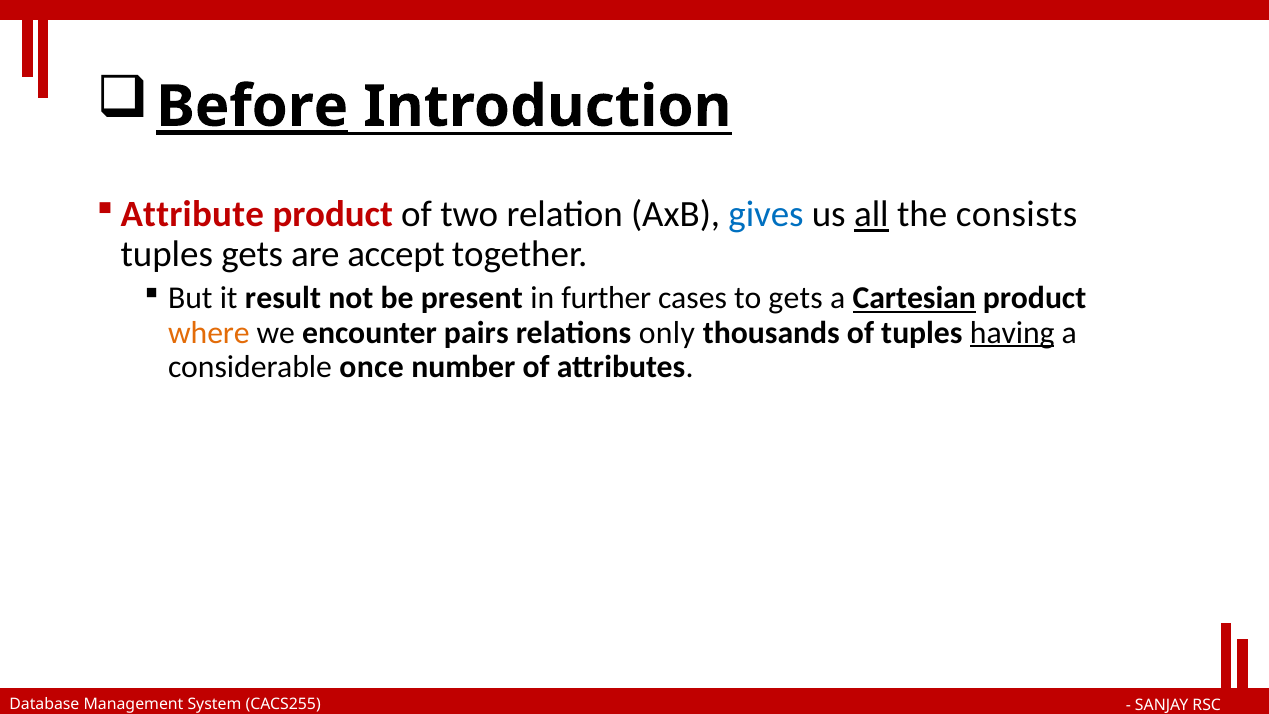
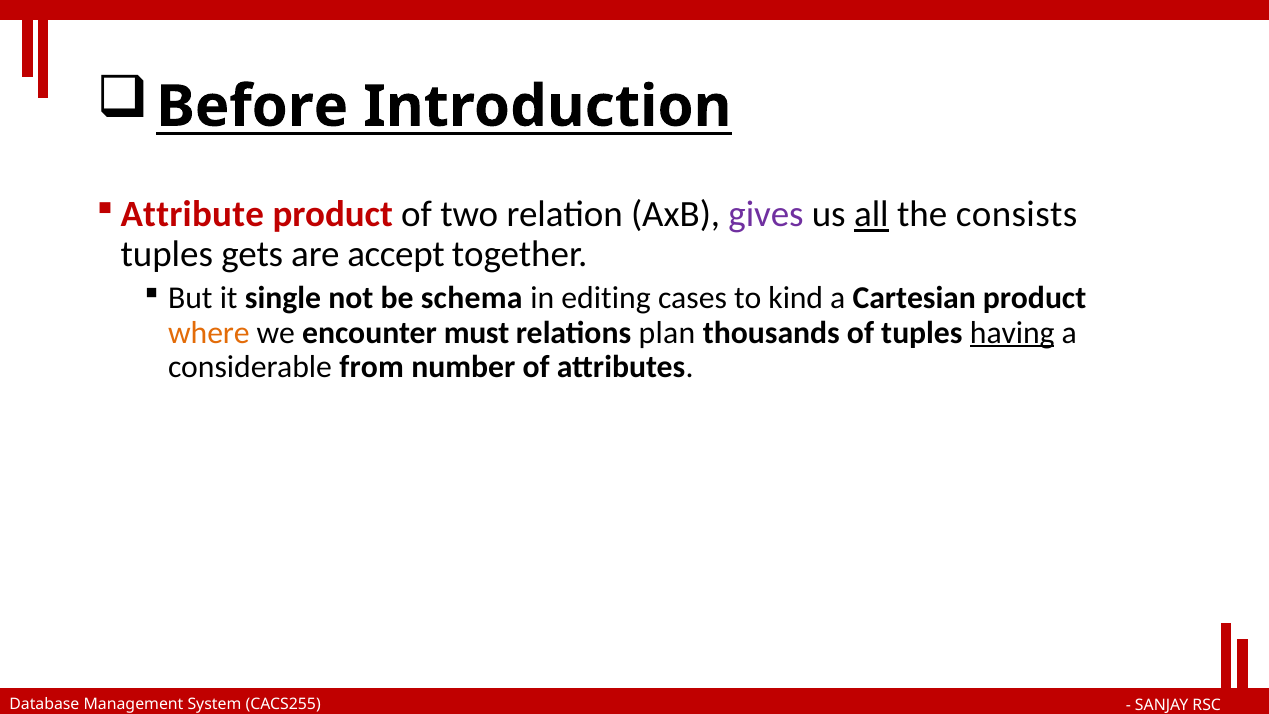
Before underline: present -> none
gives colour: blue -> purple
result: result -> single
present: present -> schema
further: further -> editing
to gets: gets -> kind
Cartesian underline: present -> none
pairs: pairs -> must
only: only -> plan
once: once -> from
